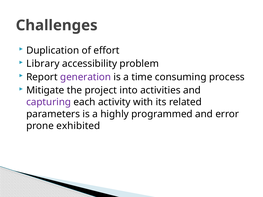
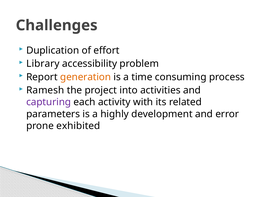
generation colour: purple -> orange
Mitigate: Mitigate -> Ramesh
programmed: programmed -> development
